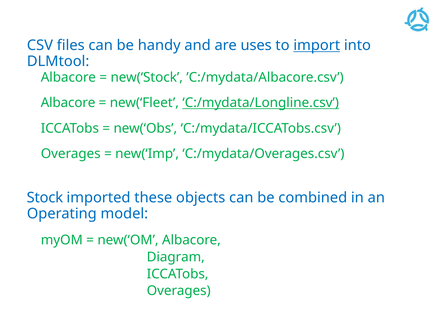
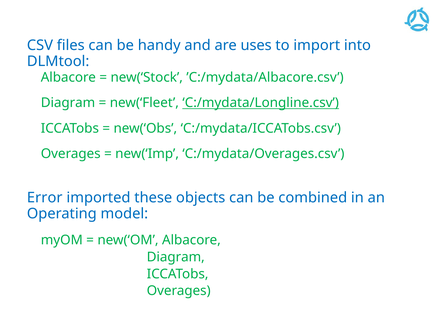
import underline: present -> none
Albacore at (68, 103): Albacore -> Diagram
Stock: Stock -> Error
